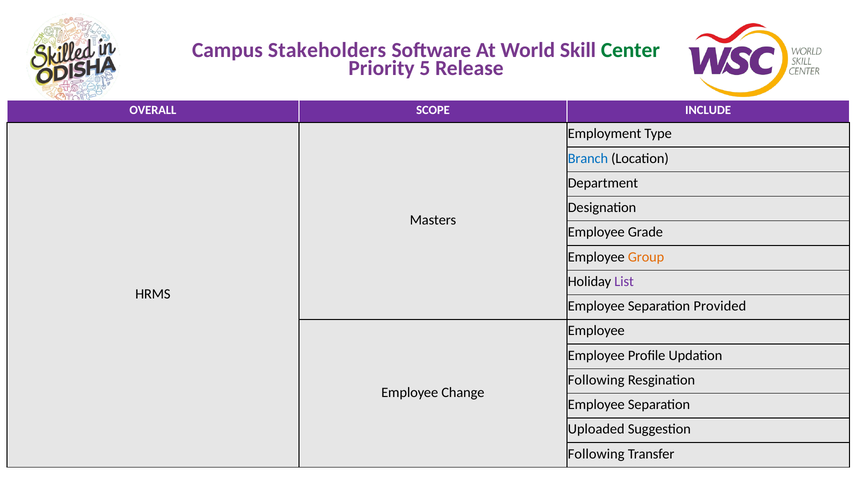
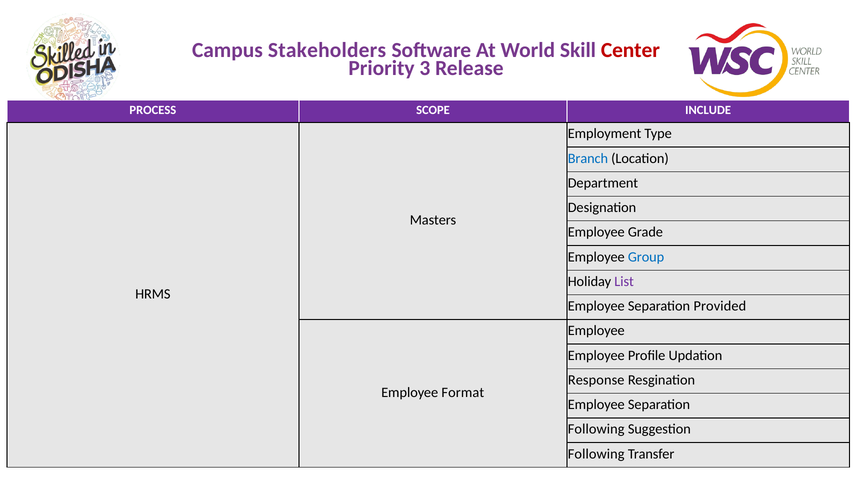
Center colour: green -> red
5: 5 -> 3
OVERALL: OVERALL -> PROCESS
Group colour: orange -> blue
Following at (596, 380): Following -> Response
Change: Change -> Format
Uploaded at (596, 429): Uploaded -> Following
